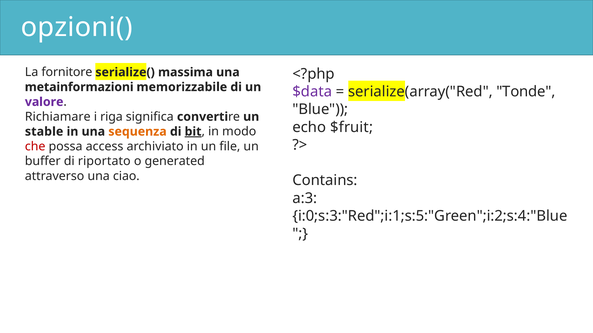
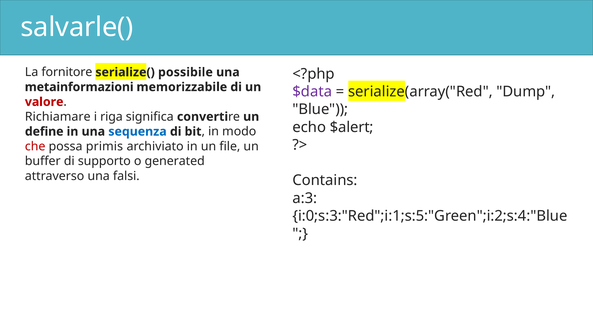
opzioni(: opzioni( -> salvarle(
massima: massima -> possibile
Tonde: Tonde -> Dump
valore colour: purple -> red
$fruit: $fruit -> $alert
stable: stable -> define
sequenza colour: orange -> blue
bit underline: present -> none
access: access -> primis
riportato: riportato -> supporto
ciao: ciao -> falsi
